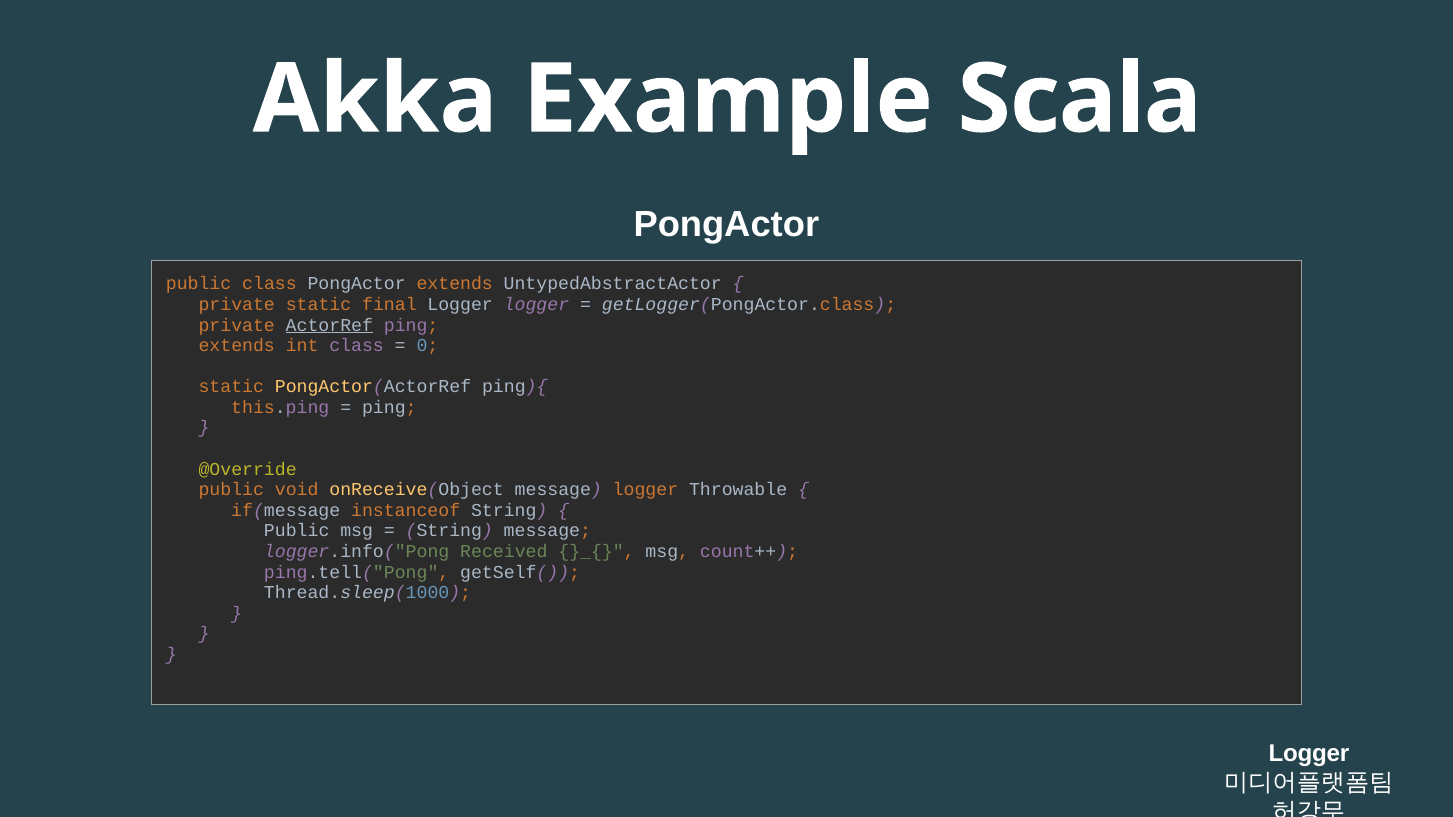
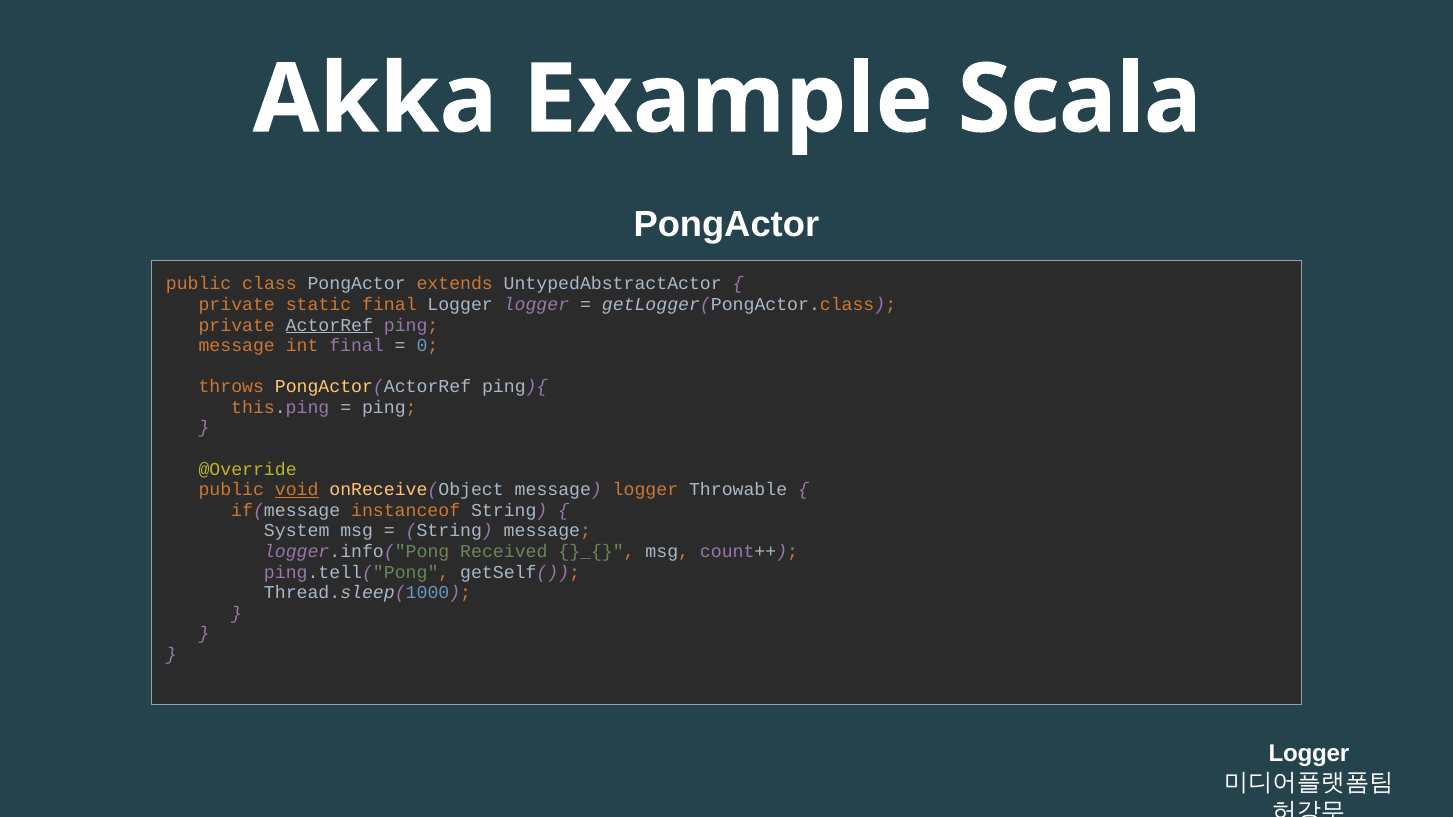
extends at (237, 346): extends -> message
int class: class -> final
static at (231, 387): static -> throws
void underline: none -> present
Public at (297, 531): Public -> System
